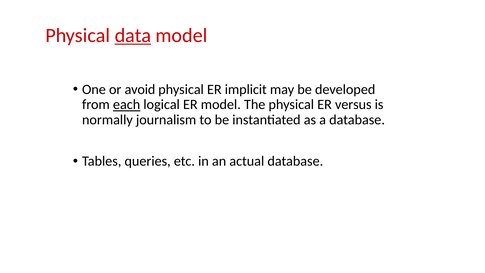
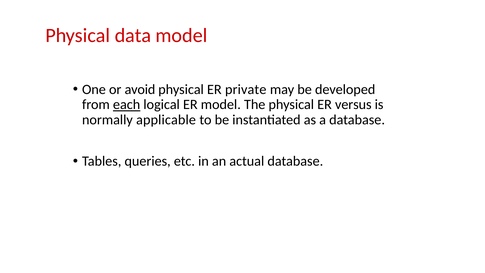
data underline: present -> none
implicit: implicit -> private
journalism: journalism -> applicable
